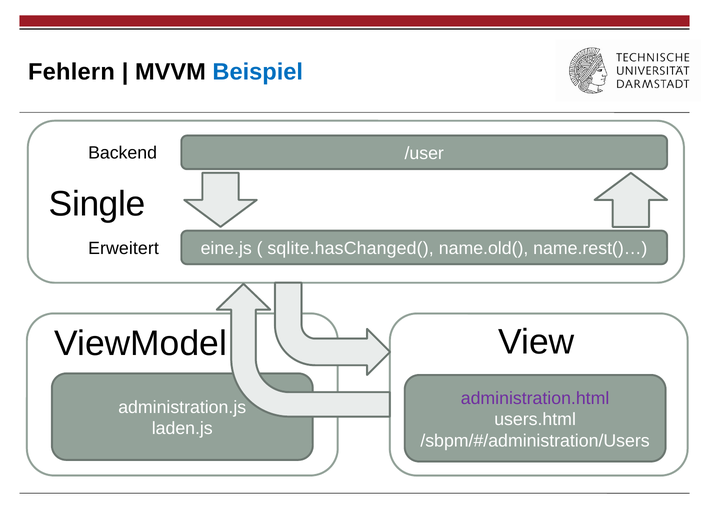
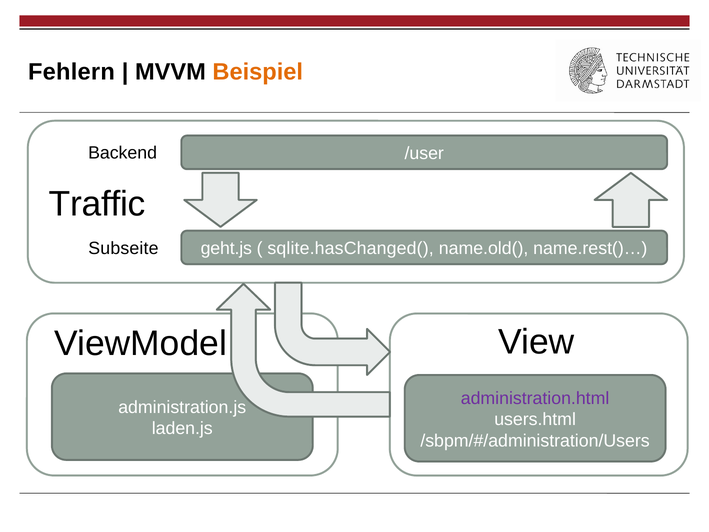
Beispiel colour: blue -> orange
Single: Single -> Traffic
Erweitert: Erweitert -> Subseite
eine.js: eine.js -> geht.js
